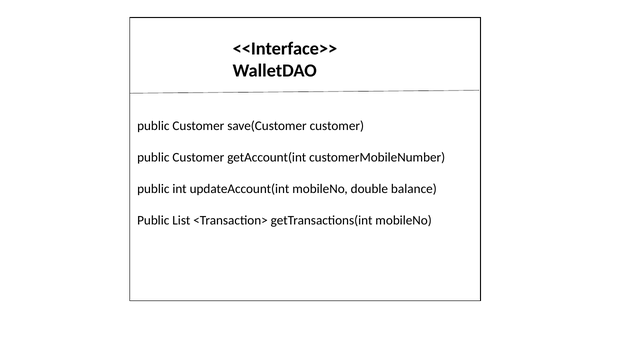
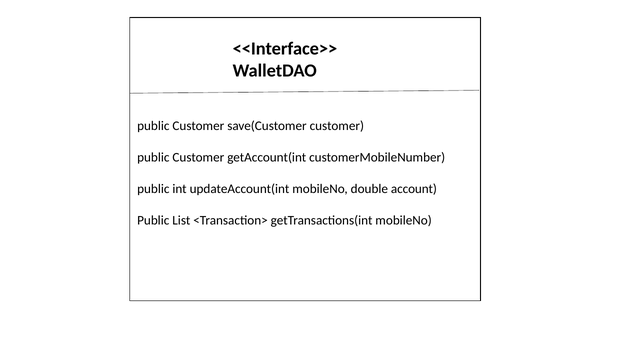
balance: balance -> account
